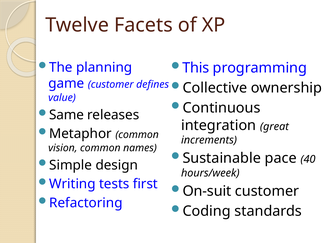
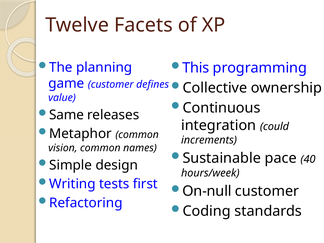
great: great -> could
On-suit: On-suit -> On-null
